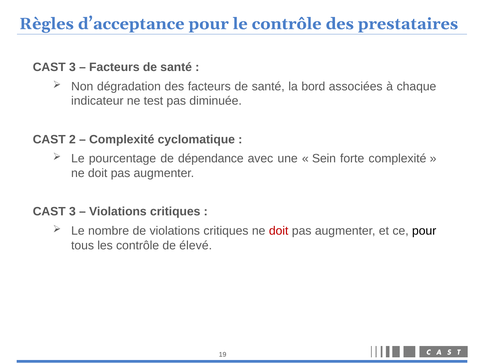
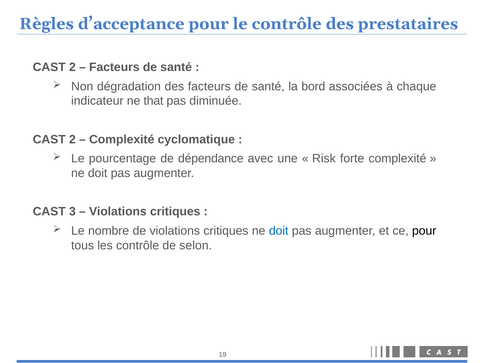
3 at (72, 67): 3 -> 2
test: test -> that
Sein: Sein -> Risk
doit at (279, 231) colour: red -> blue
élevé: élevé -> selon
